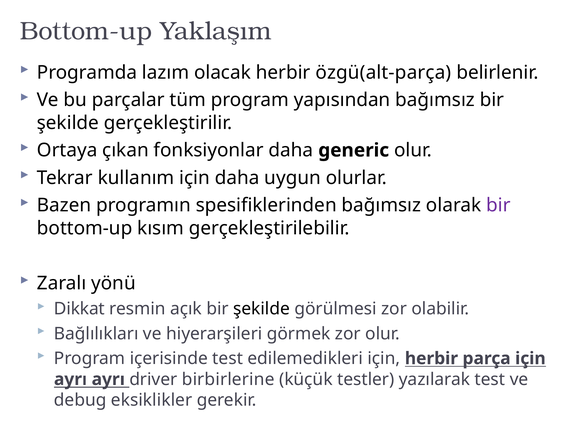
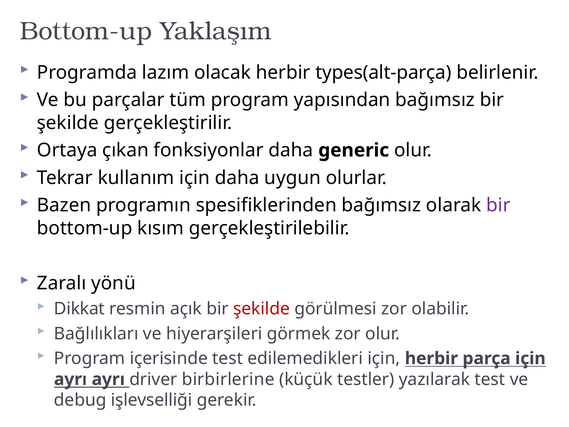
özgü(alt-parça: özgü(alt-parça -> types(alt-parça
şekilde at (262, 309) colour: black -> red
eksiklikler: eksiklikler -> işlevselliği
